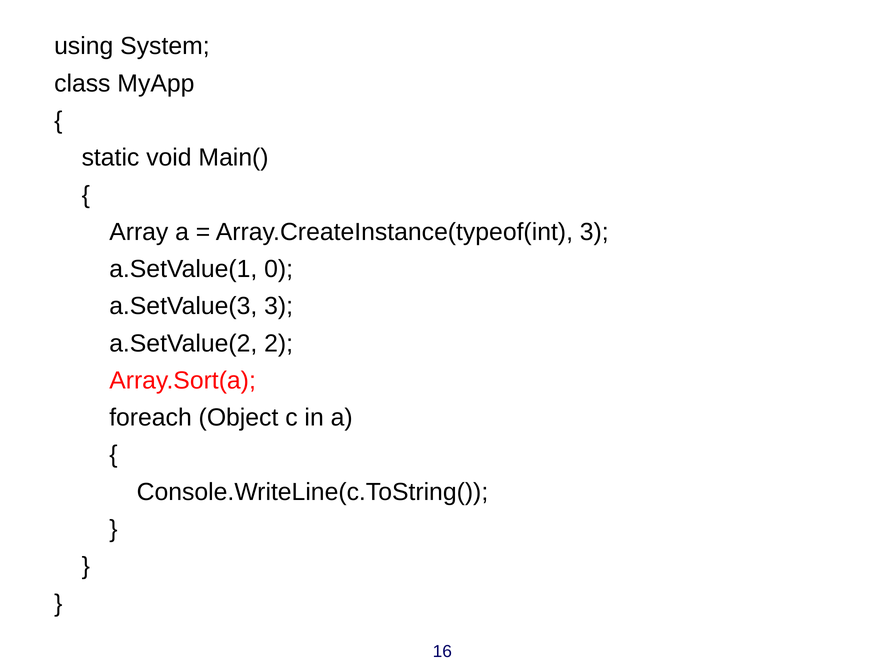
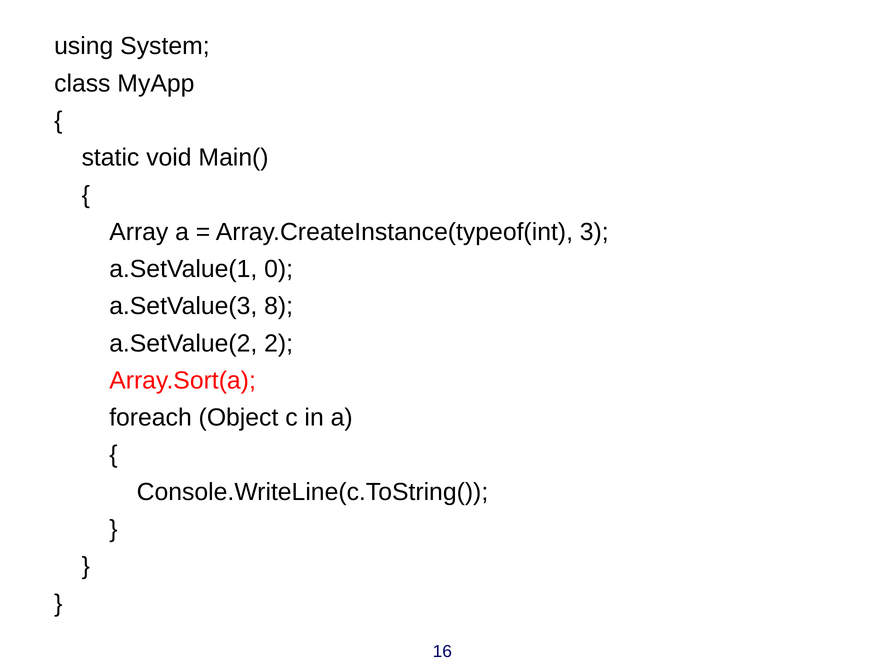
a.SetValue(3 3: 3 -> 8
